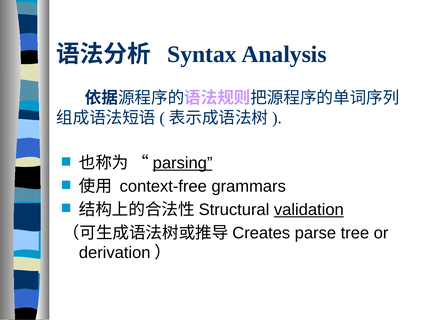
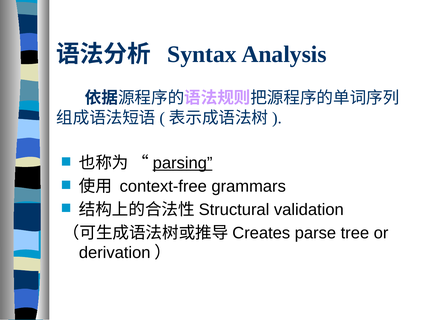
validation underline: present -> none
